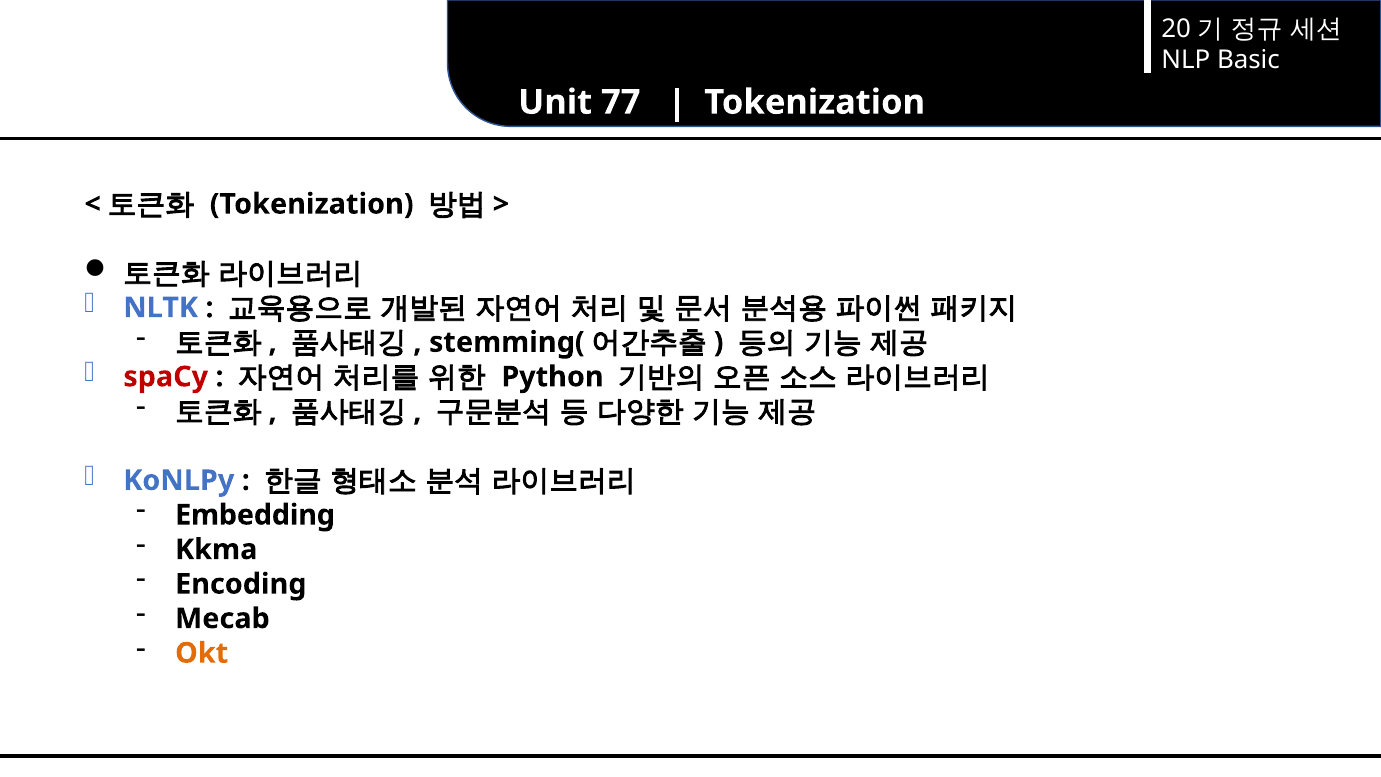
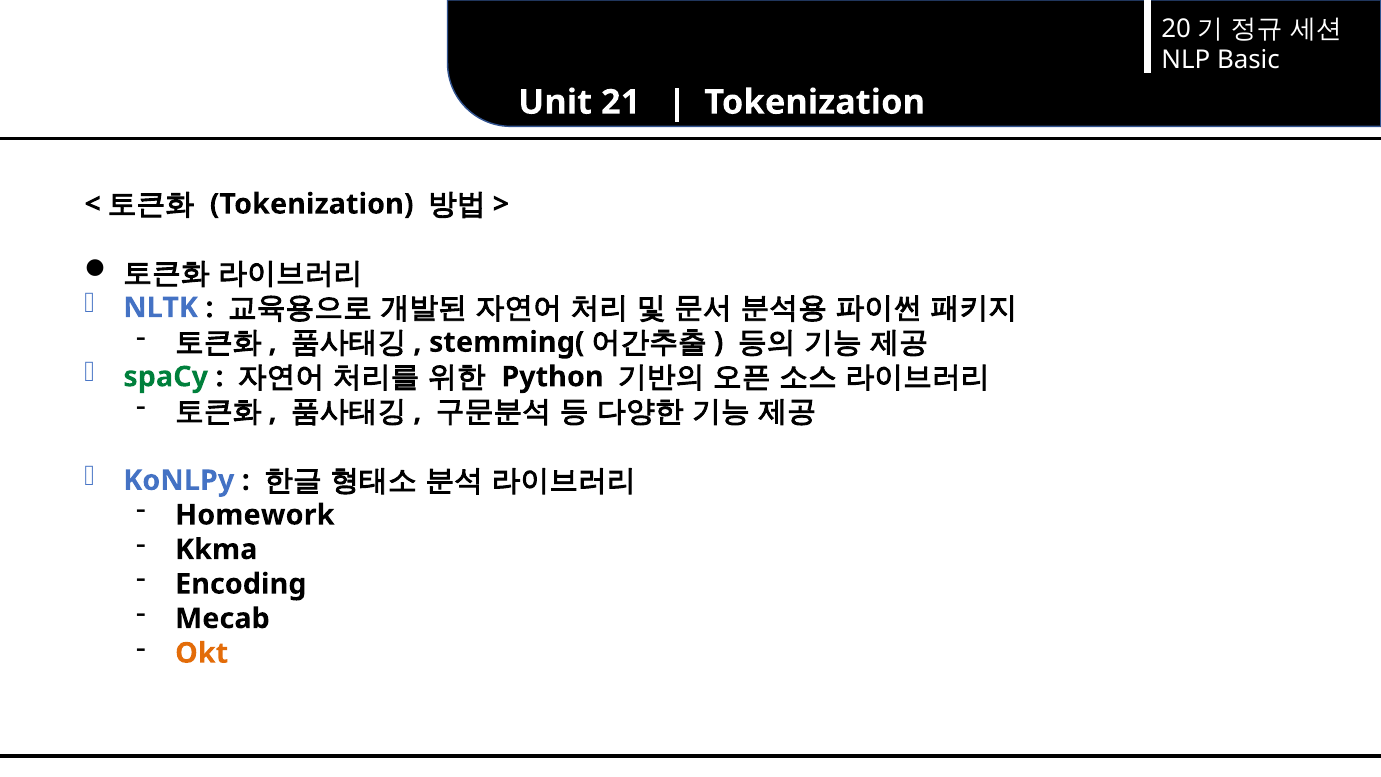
77: 77 -> 21
spaCy colour: red -> green
Embedding: Embedding -> Homework
